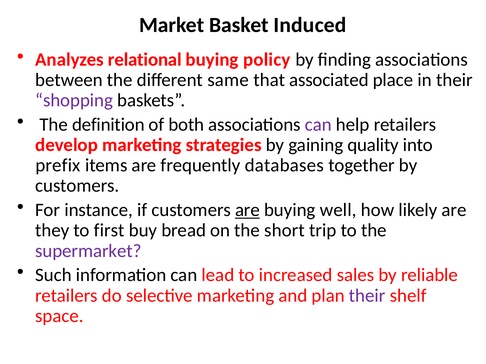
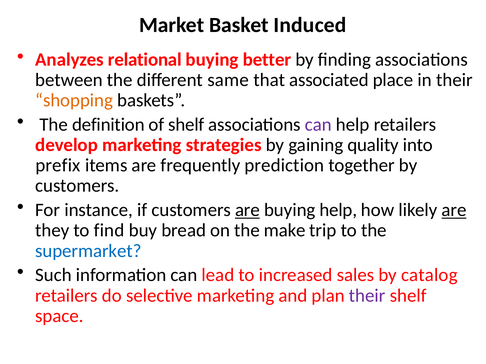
policy: policy -> better
shopping colour: purple -> orange
of both: both -> shelf
databases: databases -> prediction
buying well: well -> help
are at (454, 210) underline: none -> present
first: first -> find
short: short -> make
supermarket colour: purple -> blue
reliable: reliable -> catalog
